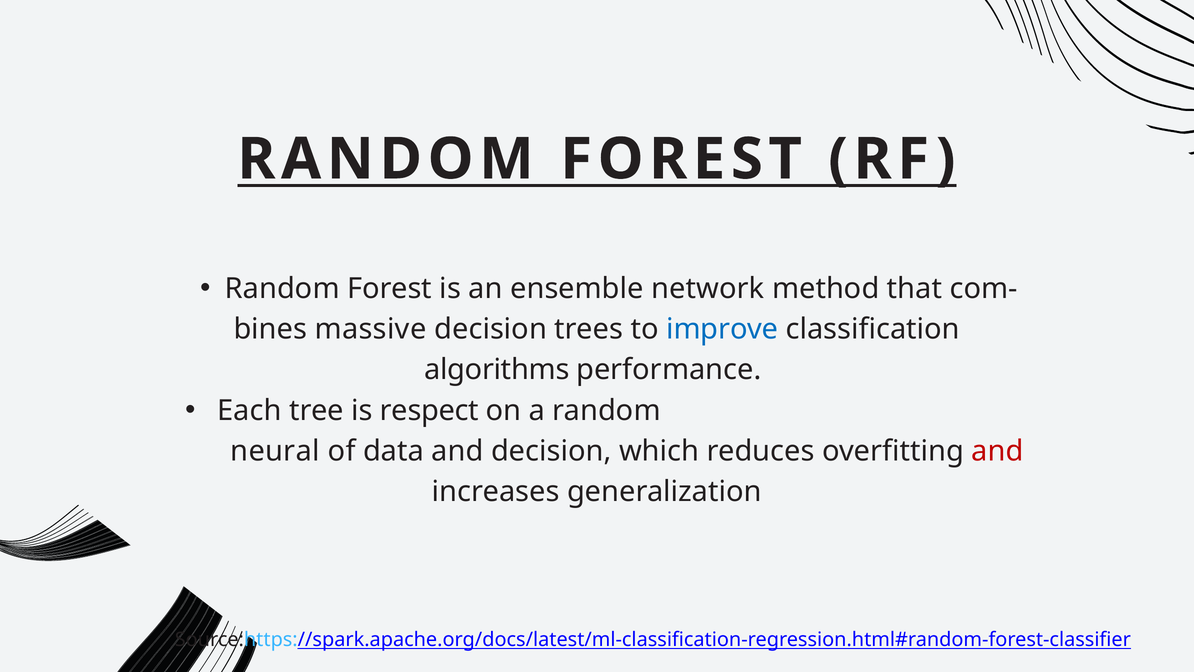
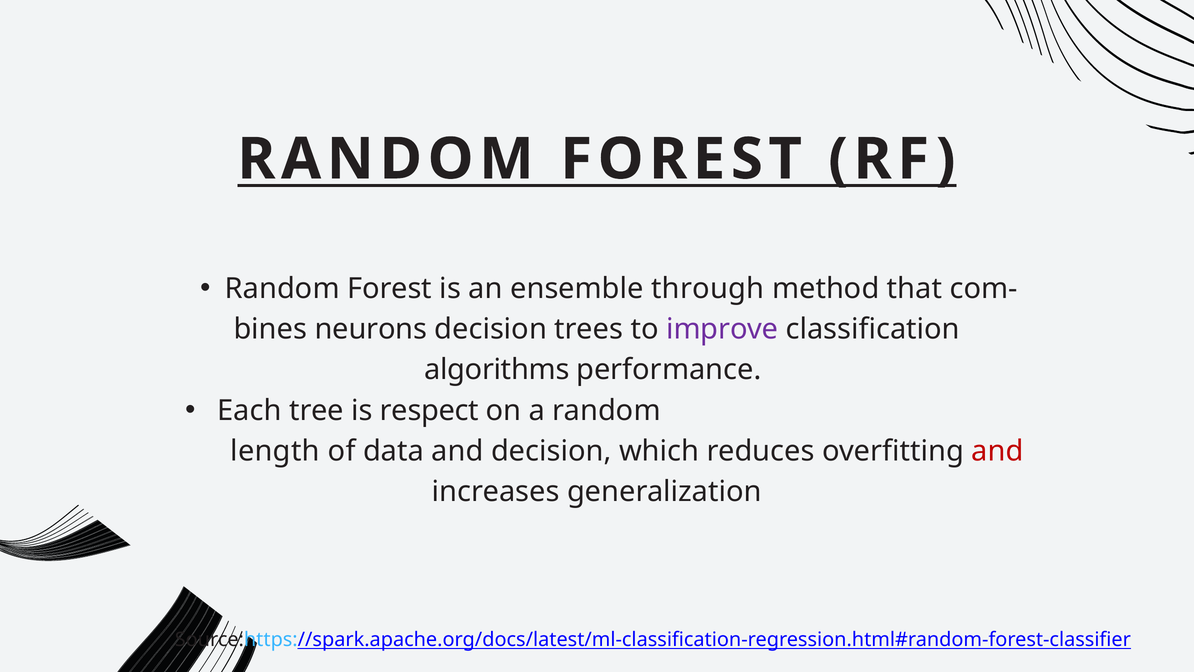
network: network -> through
massive: massive -> neurons
improve colour: blue -> purple
neural: neural -> length
